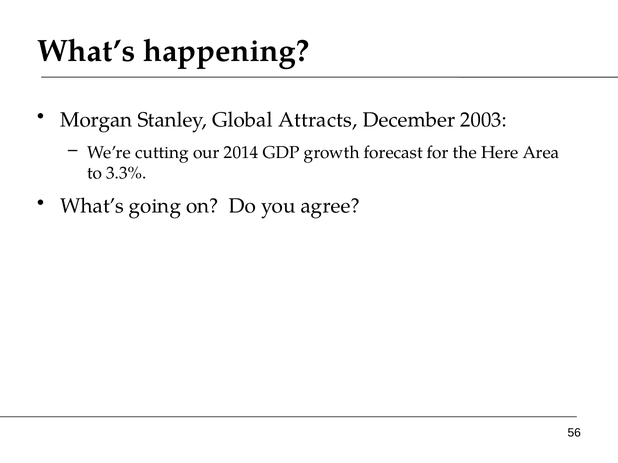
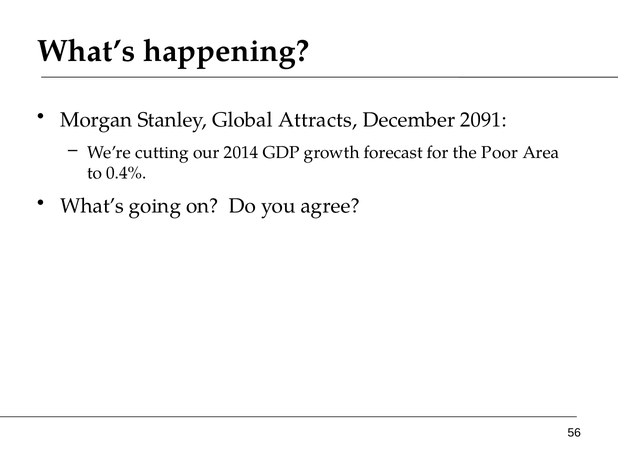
2003: 2003 -> 2091
Here: Here -> Poor
3.3%: 3.3% -> 0.4%
